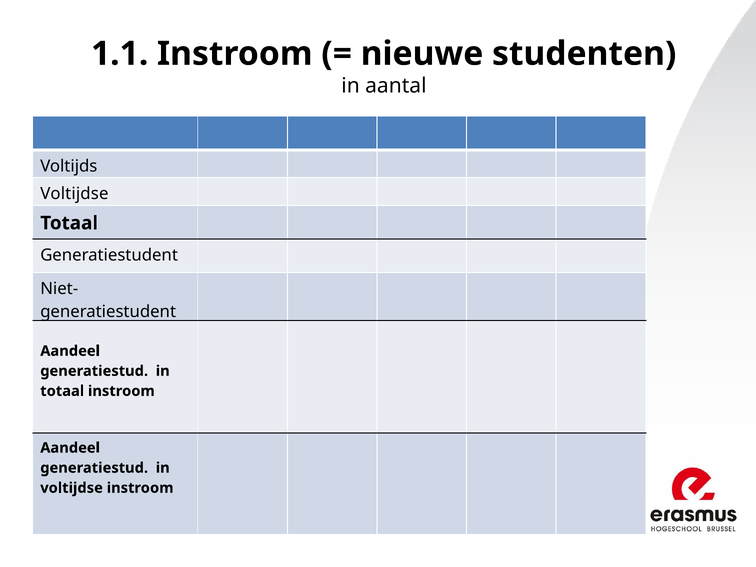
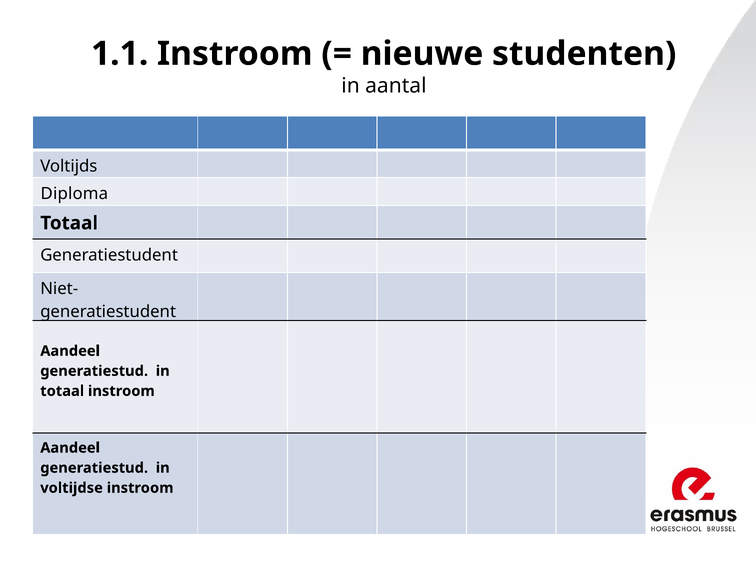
Voltijdse at (74, 194): Voltijdse -> Diploma
